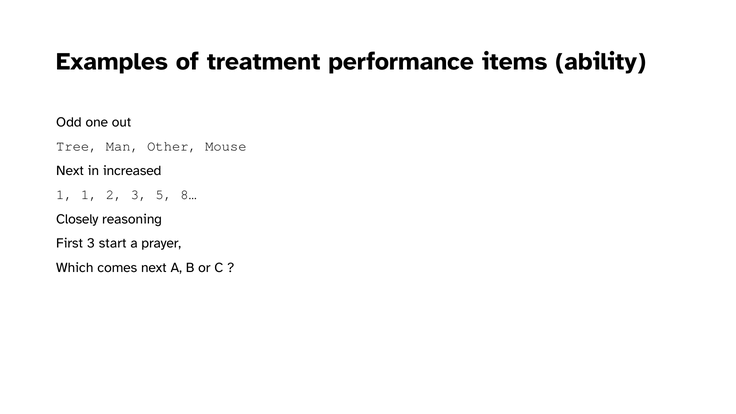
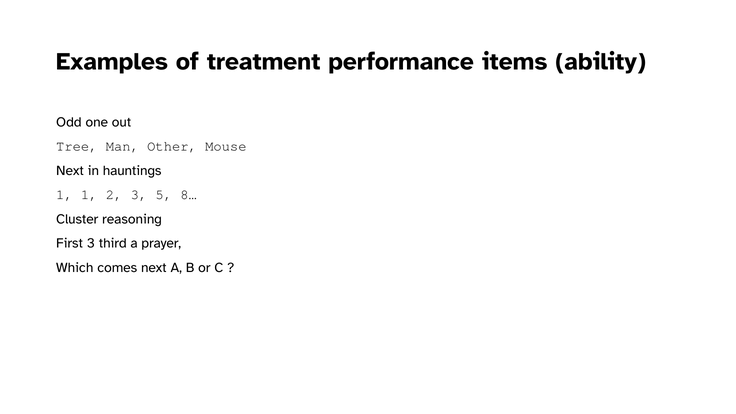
increased: increased -> hauntings
Closely: Closely -> Cluster
start: start -> third
